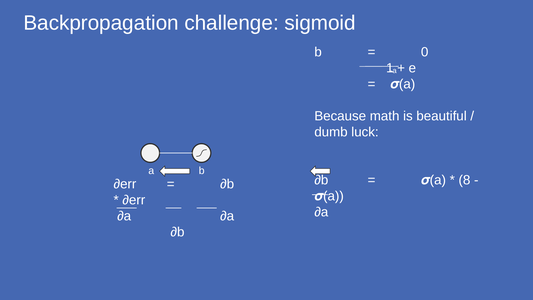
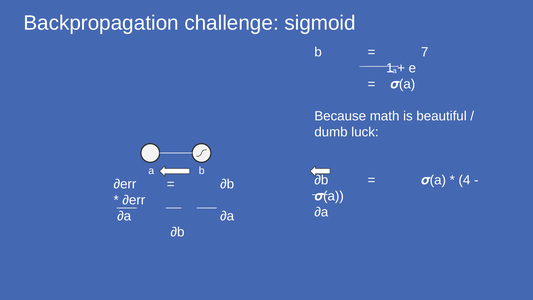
0: 0 -> 7
8: 8 -> 4
